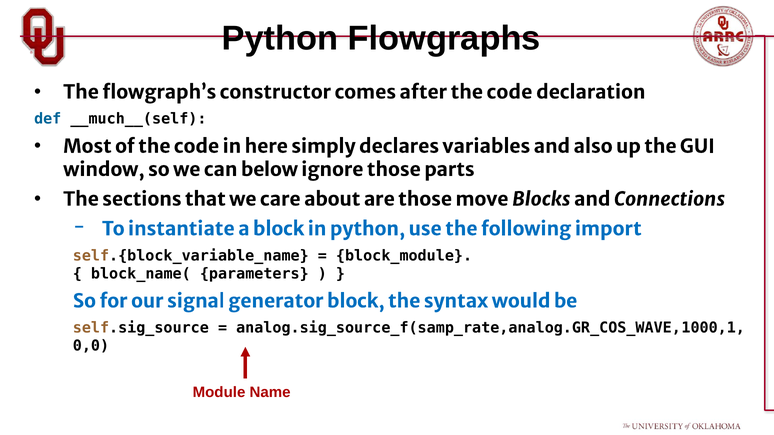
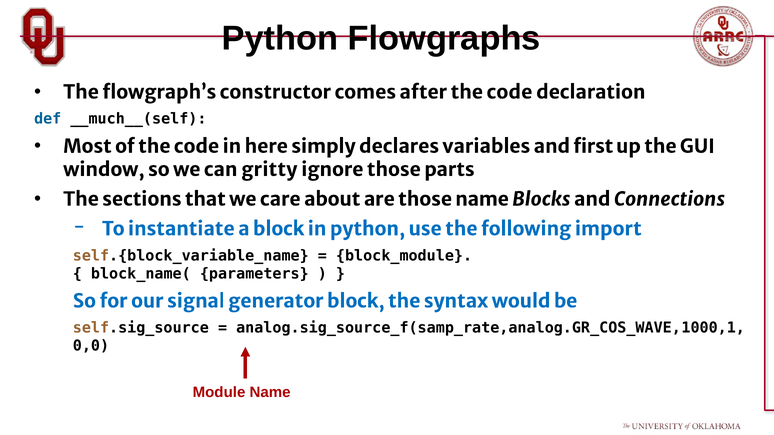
also: also -> first
below: below -> gritty
those move: move -> name
